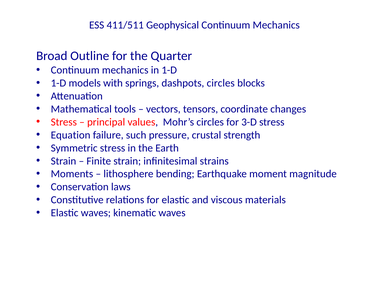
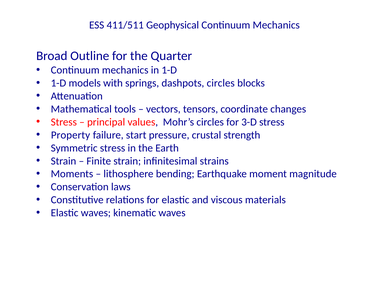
Equation: Equation -> Property
such: such -> start
